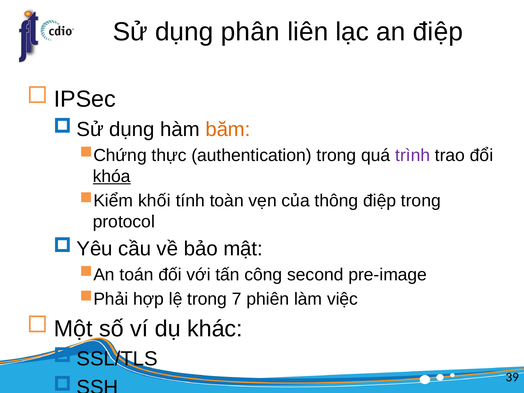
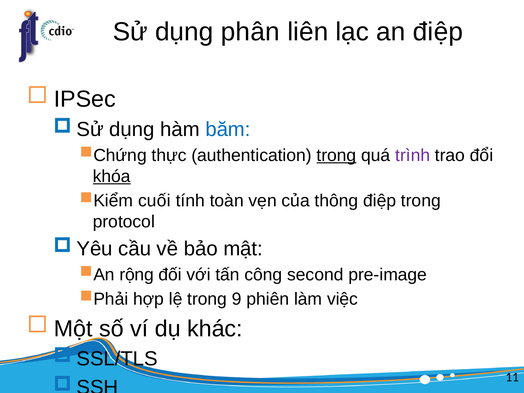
băm colour: orange -> blue
trong at (336, 155) underline: none -> present
khối: khối -> cuối
toán: toán -> rộng
7: 7 -> 9
39: 39 -> 11
